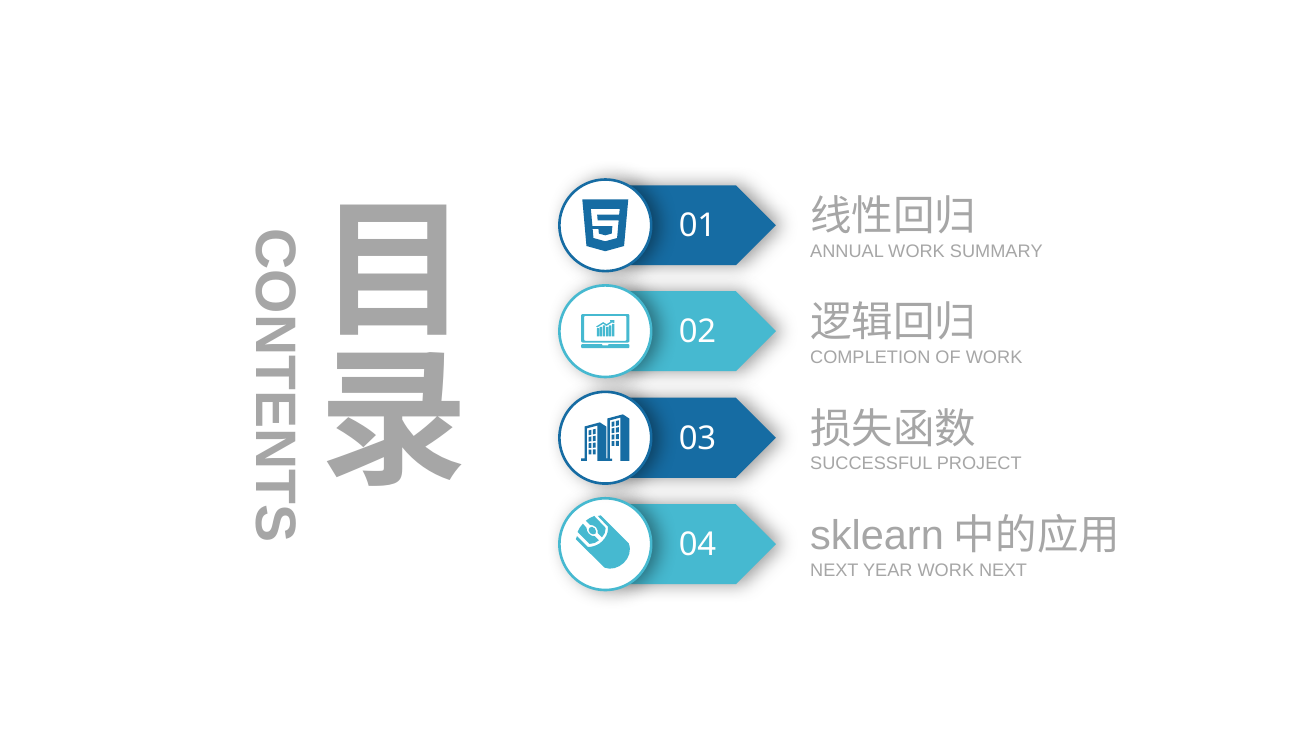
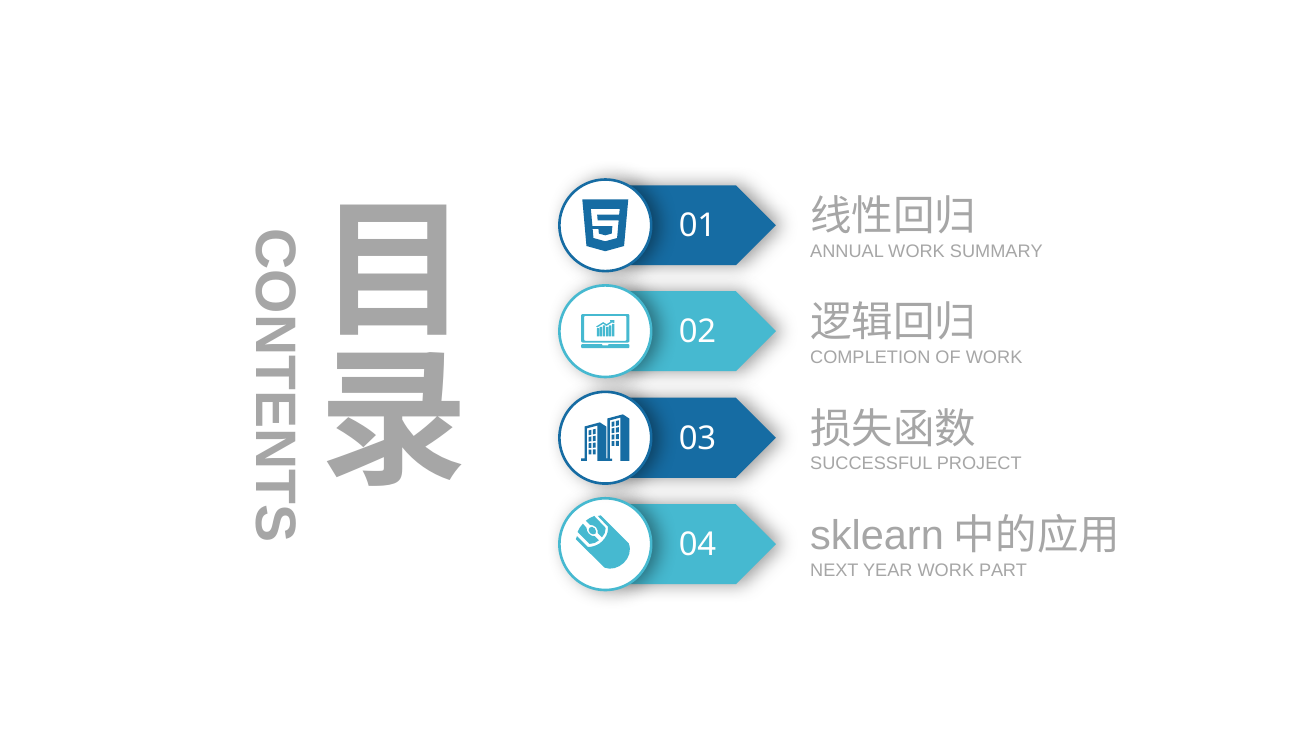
WORK NEXT: NEXT -> PART
